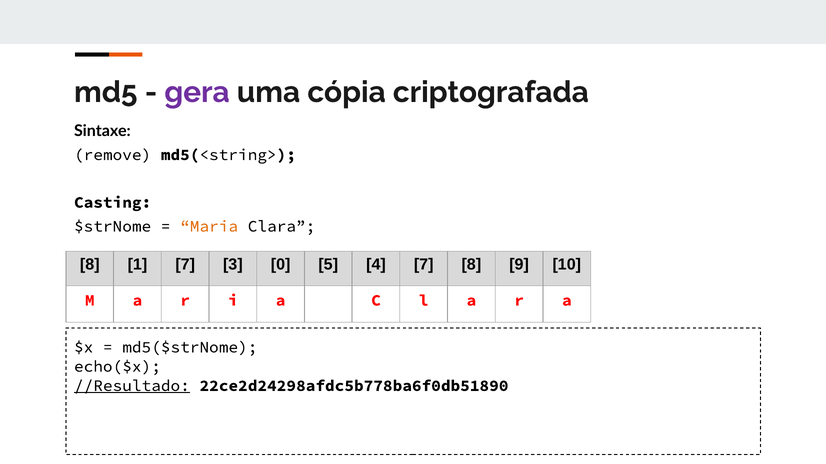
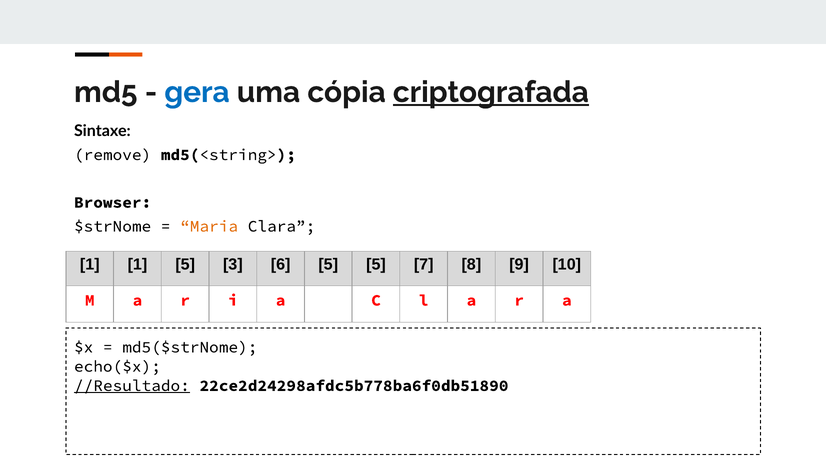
gera colour: purple -> blue
criptografada underline: none -> present
Casting: Casting -> Browser
8 at (90, 265): 8 -> 1
1 7: 7 -> 5
0: 0 -> 6
5 4: 4 -> 5
